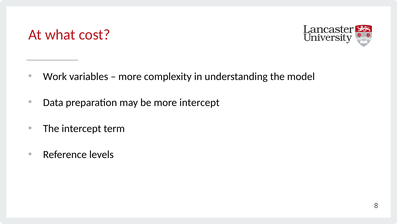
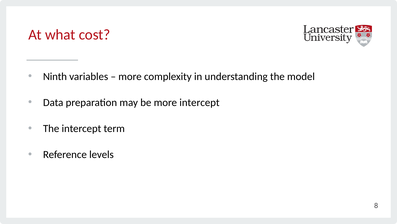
Work: Work -> Ninth
